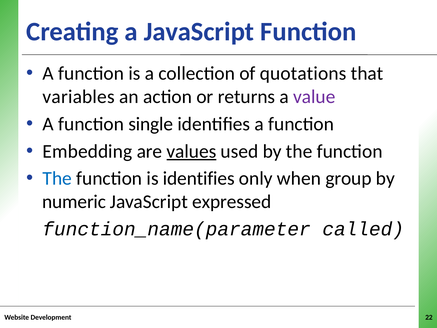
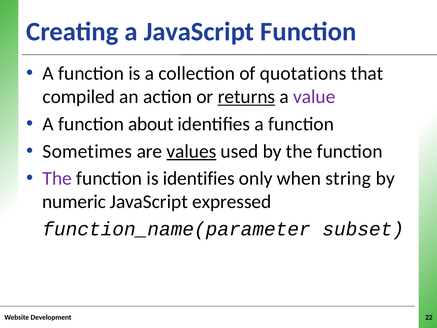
variables: variables -> compiled
returns underline: none -> present
single: single -> about
Embedding: Embedding -> Sometimes
The at (57, 178) colour: blue -> purple
group: group -> string
called: called -> subset
